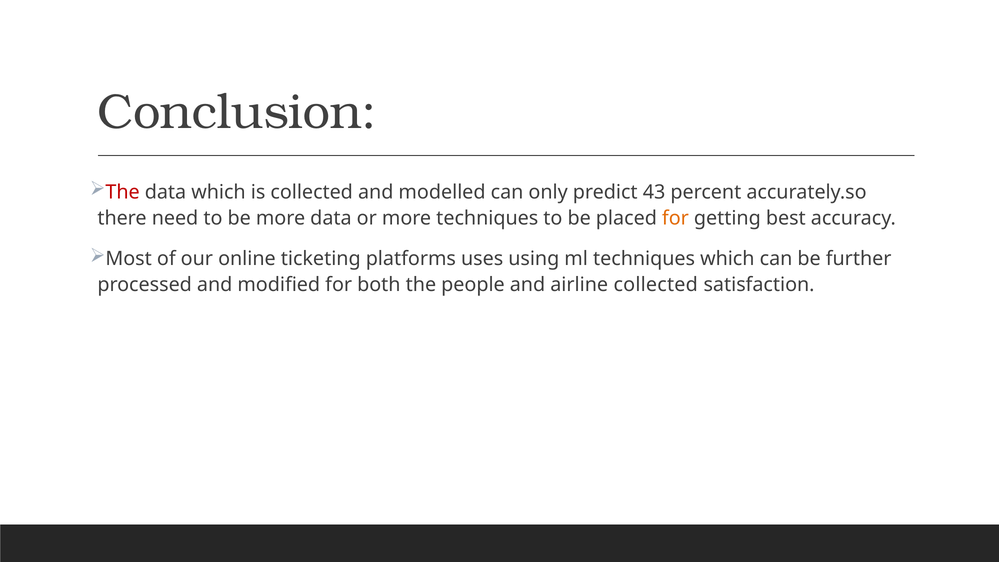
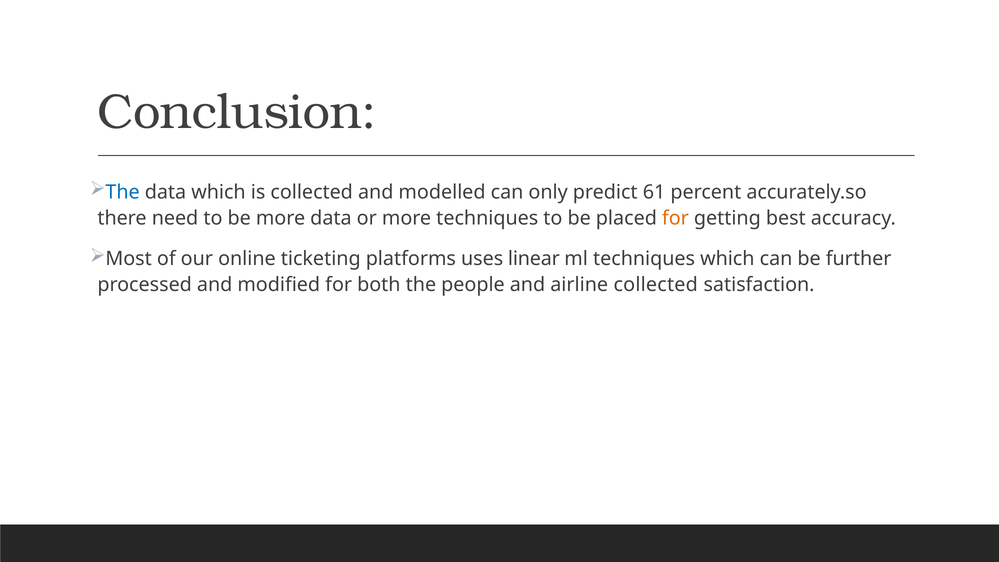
The at (123, 192) colour: red -> blue
43: 43 -> 61
using: using -> linear
